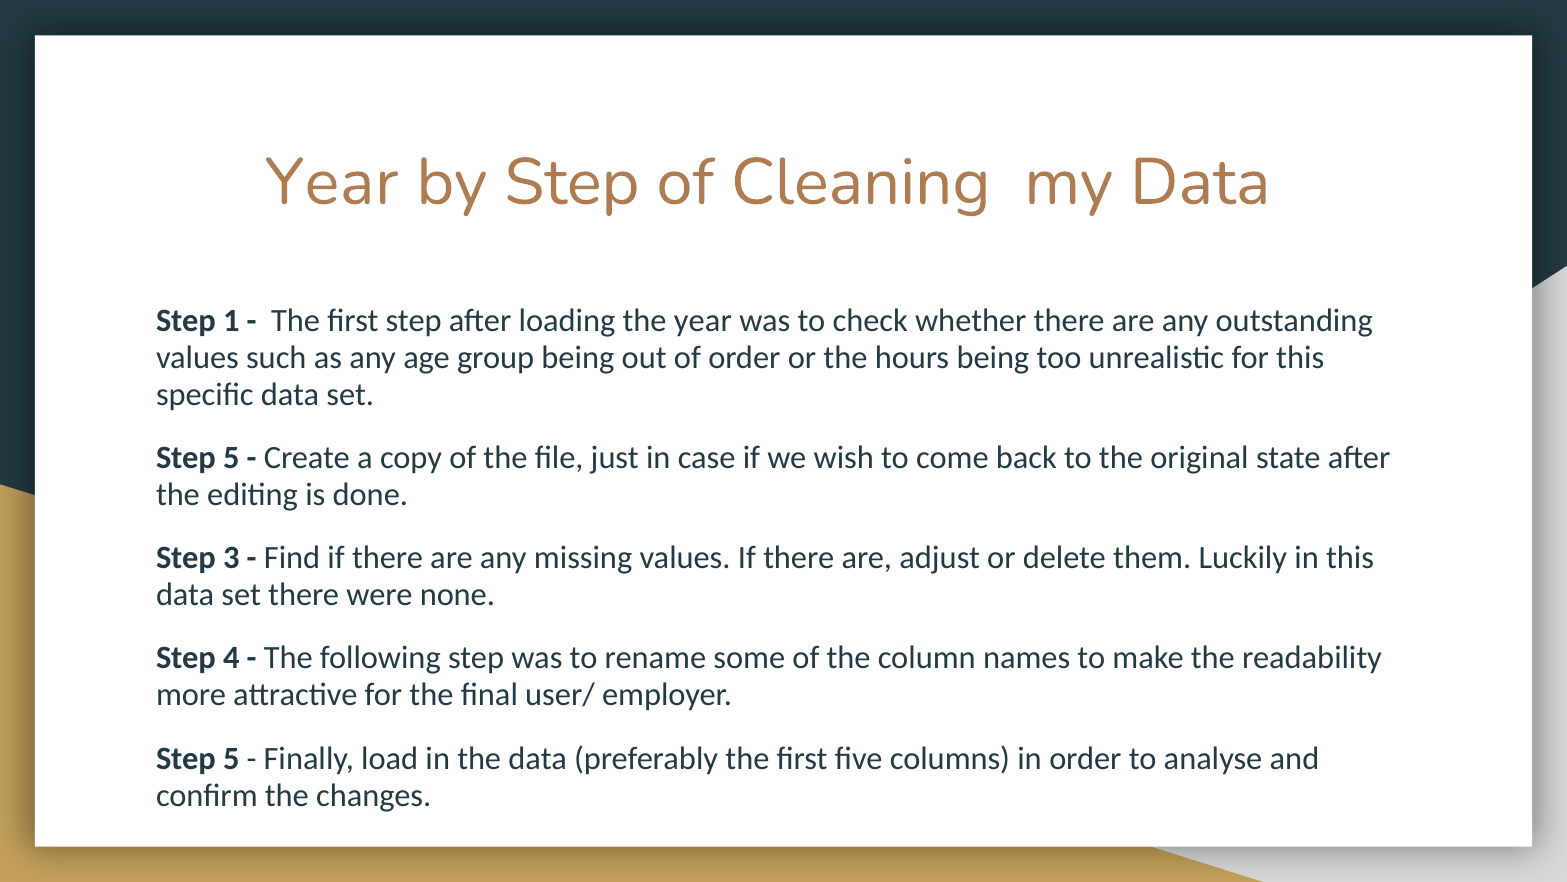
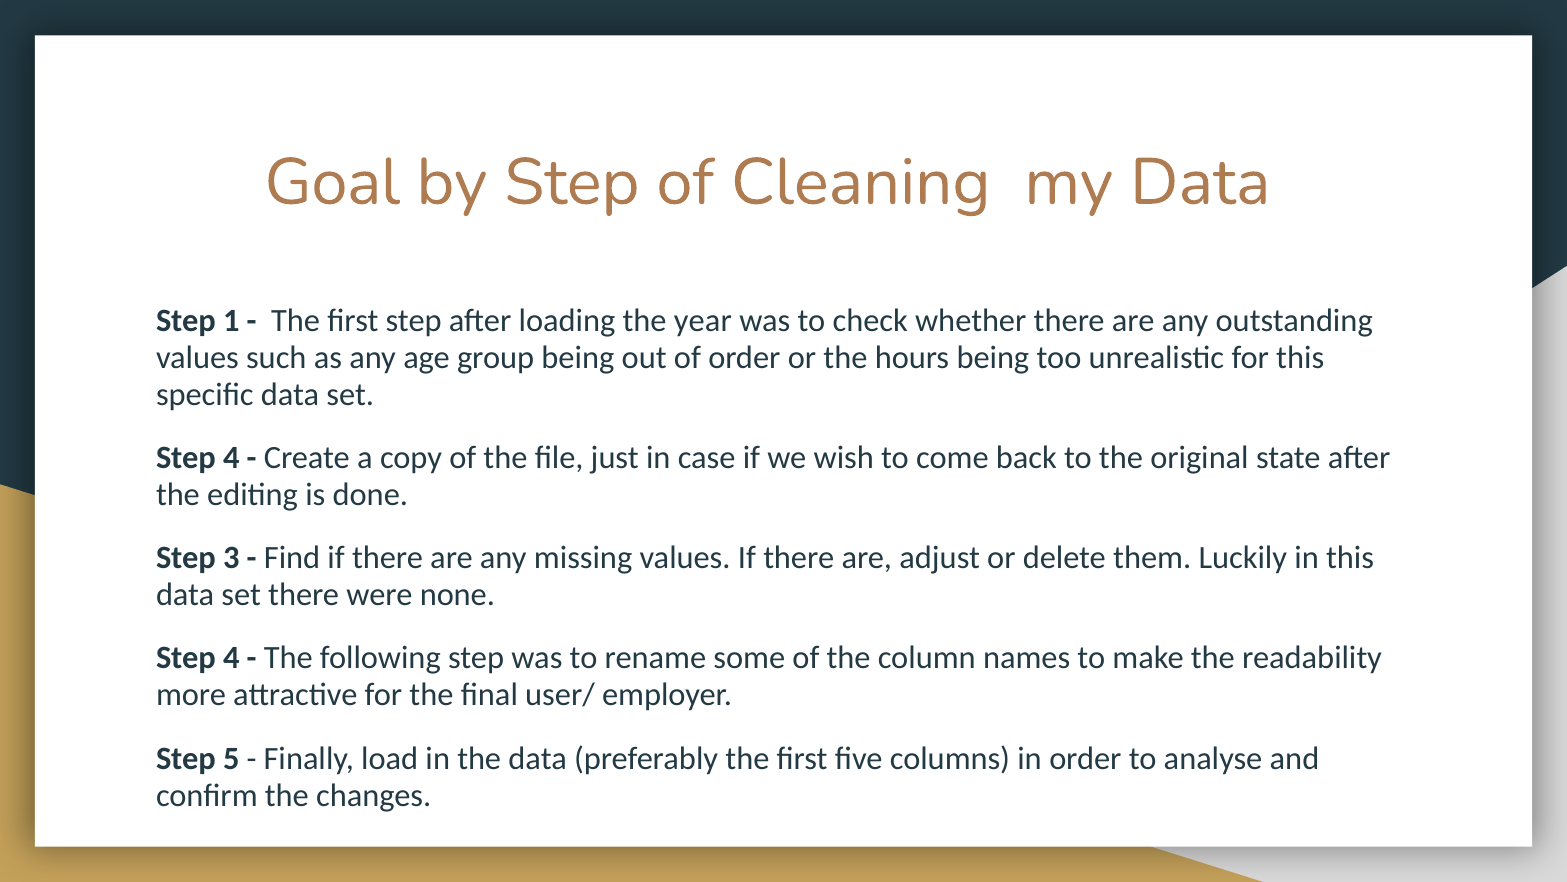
Year at (332, 182): Year -> Goal
5 at (231, 458): 5 -> 4
